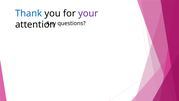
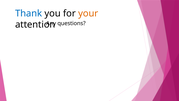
your colour: purple -> orange
